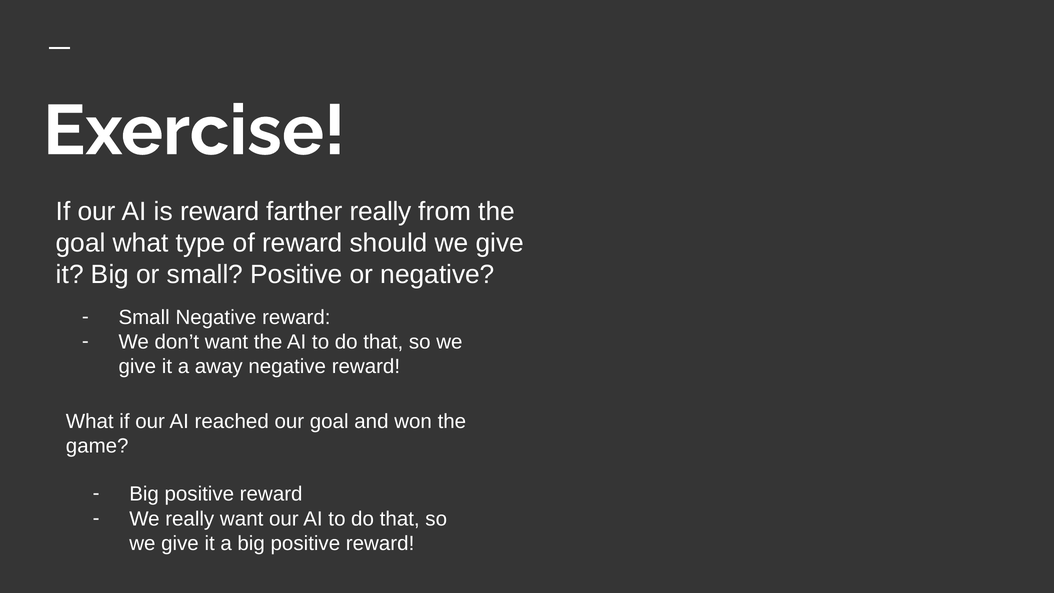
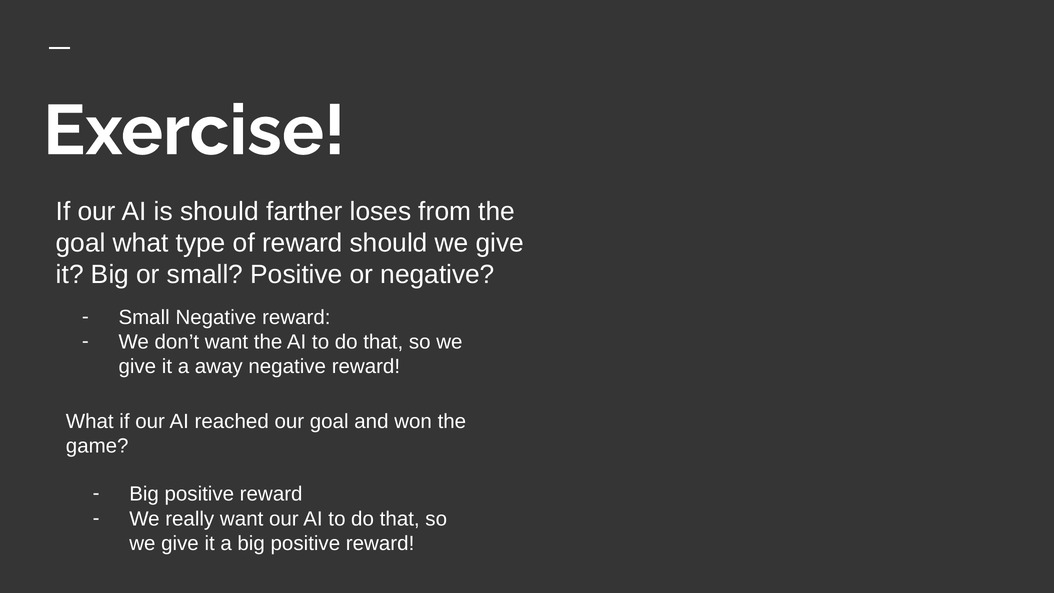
is reward: reward -> should
farther really: really -> loses
